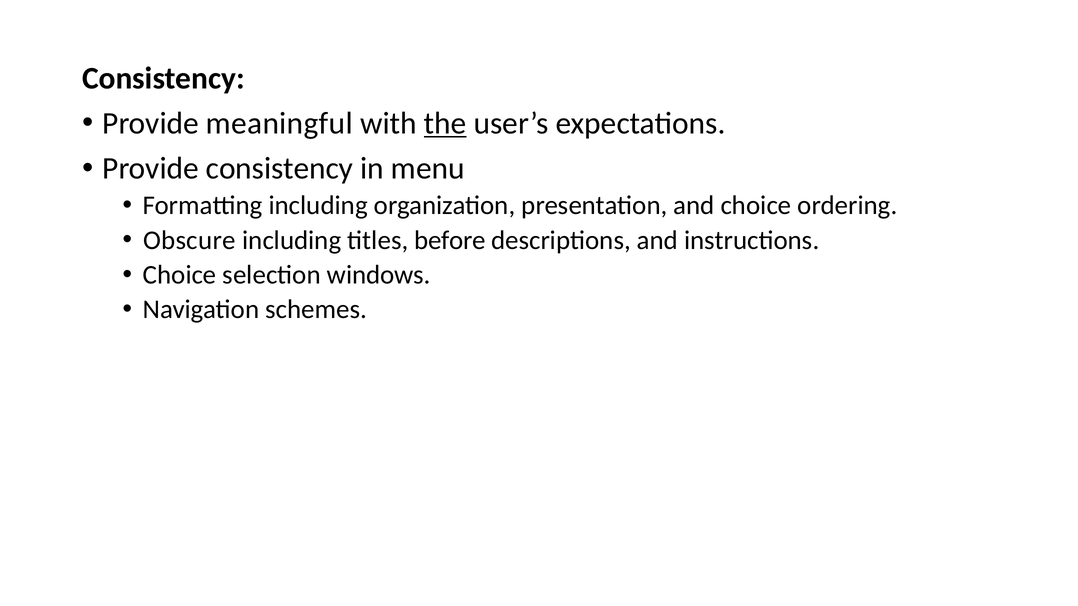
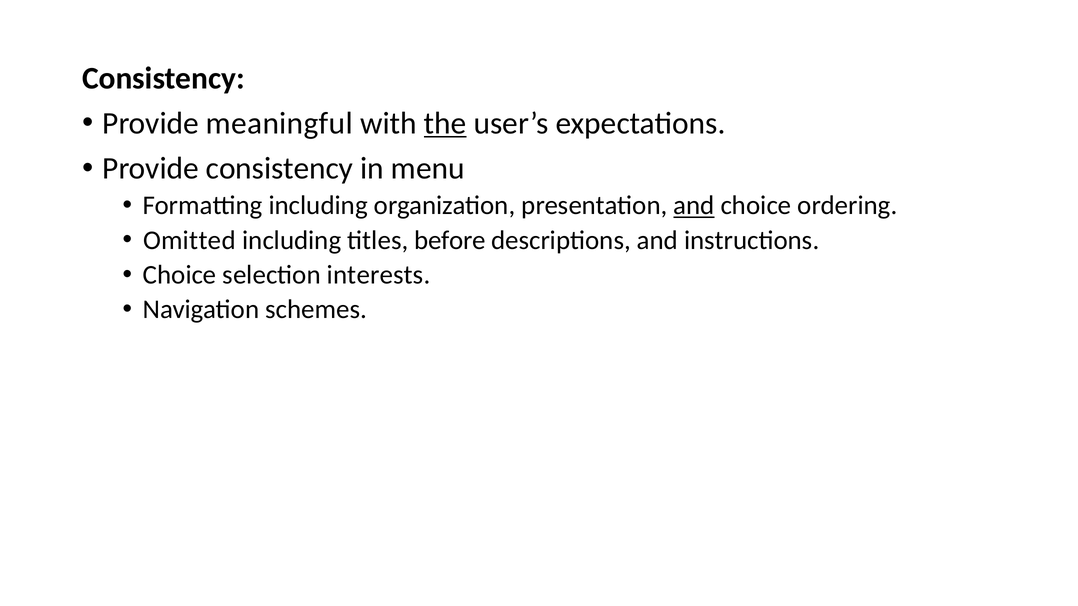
and at (694, 206) underline: none -> present
Obscure: Obscure -> Omitted
windows: windows -> interests
